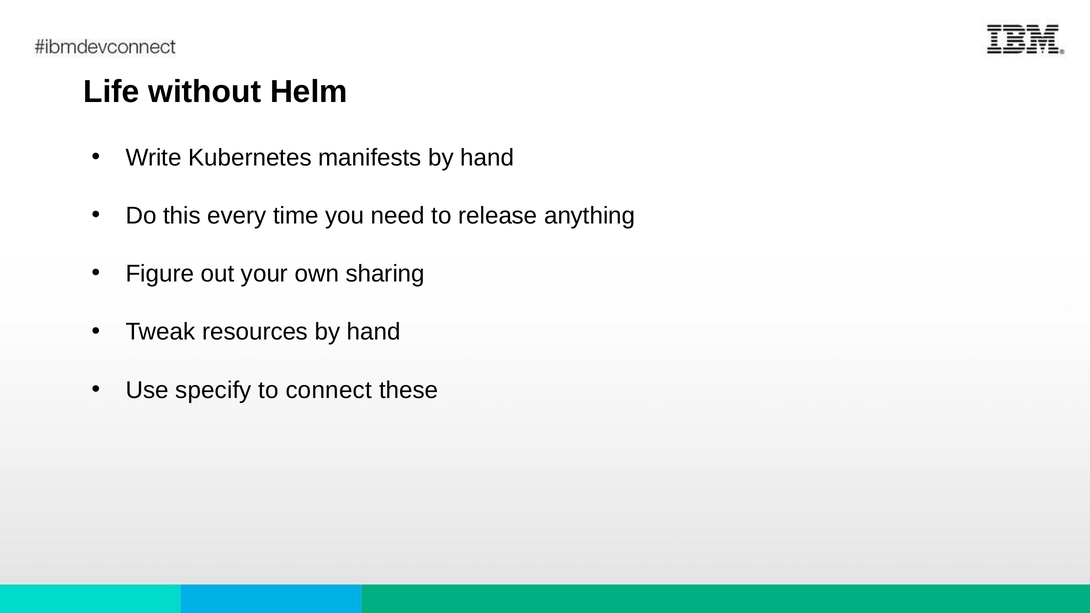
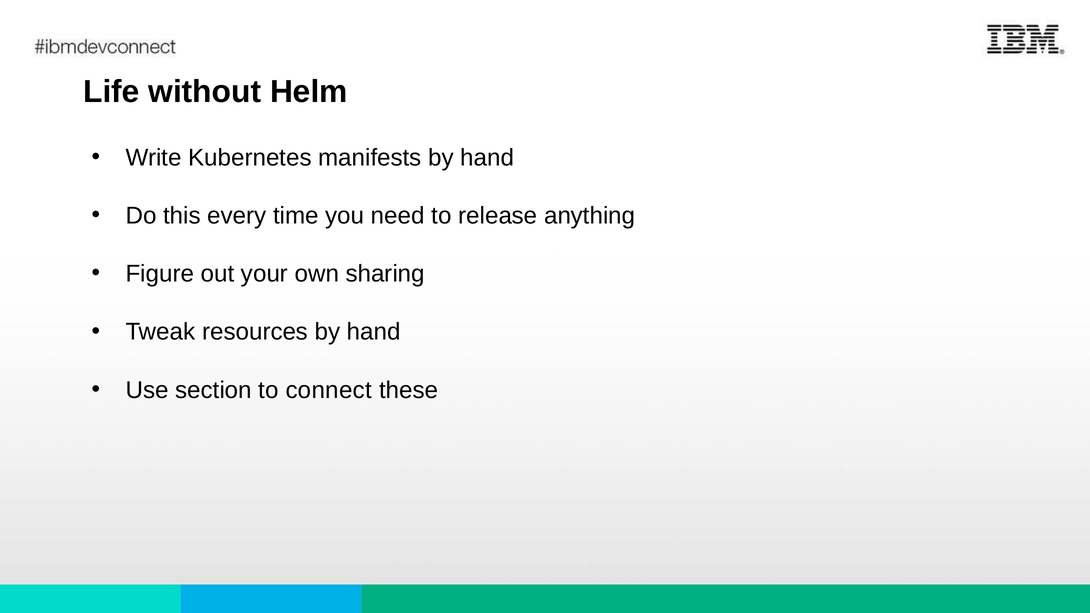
specify: specify -> section
